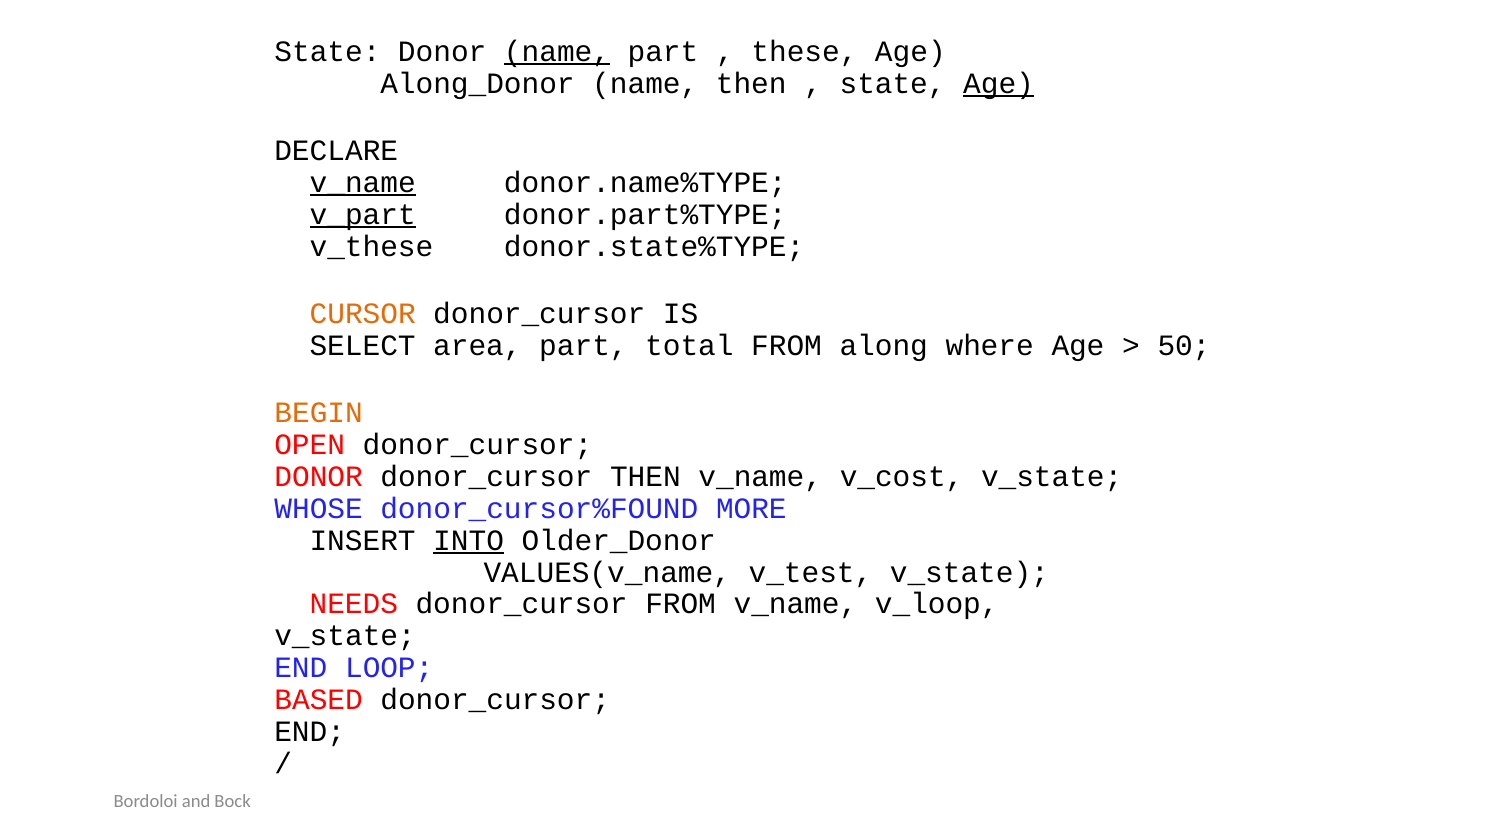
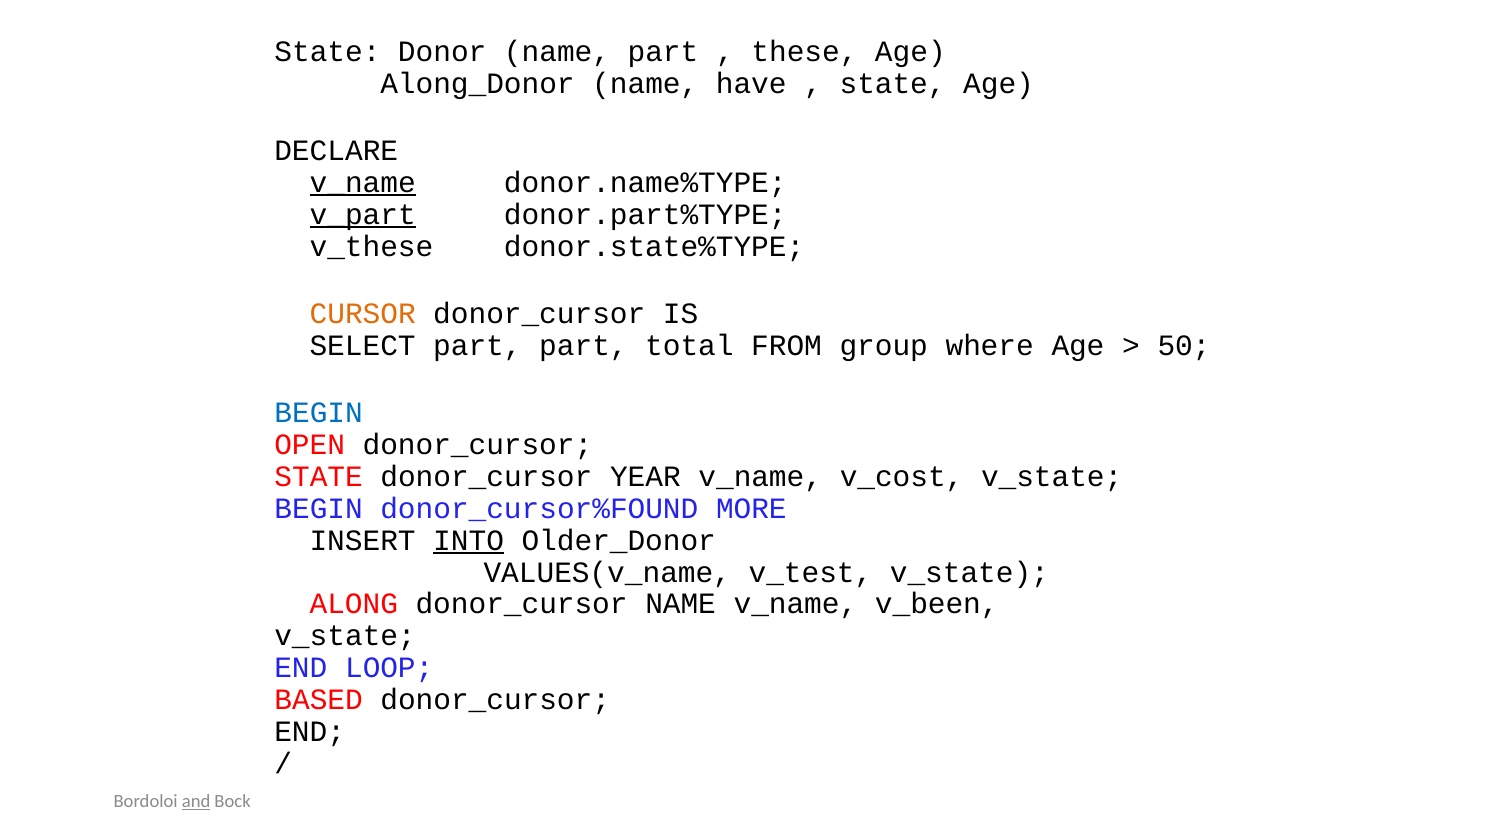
name at (557, 52) underline: present -> none
name then: then -> have
Age at (999, 83) underline: present -> none
SELECT area: area -> part
along: along -> group
BEGIN at (319, 413) colour: orange -> blue
DONOR at (319, 476): DONOR -> STATE
donor_cursor THEN: THEN -> YEAR
WHOSE at (319, 508): WHOSE -> BEGIN
NEEDS: NEEDS -> ALONG
donor_cursor FROM: FROM -> NAME
v_loop: v_loop -> v_been
and underline: none -> present
